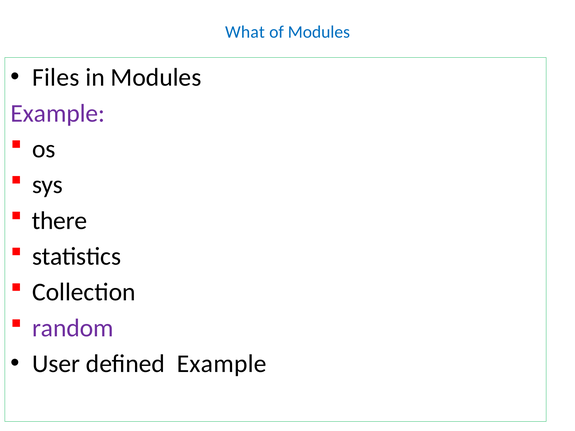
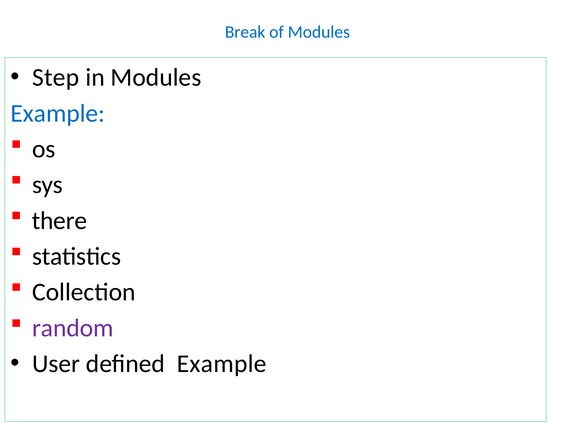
What: What -> Break
Files: Files -> Step
Example at (58, 113) colour: purple -> blue
